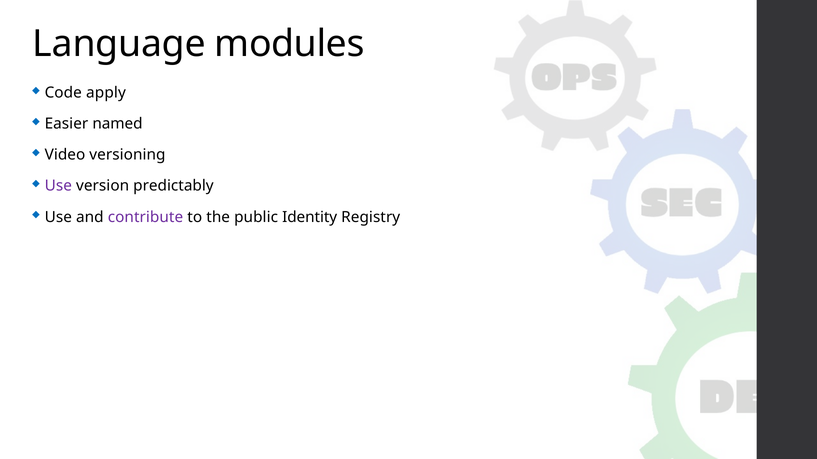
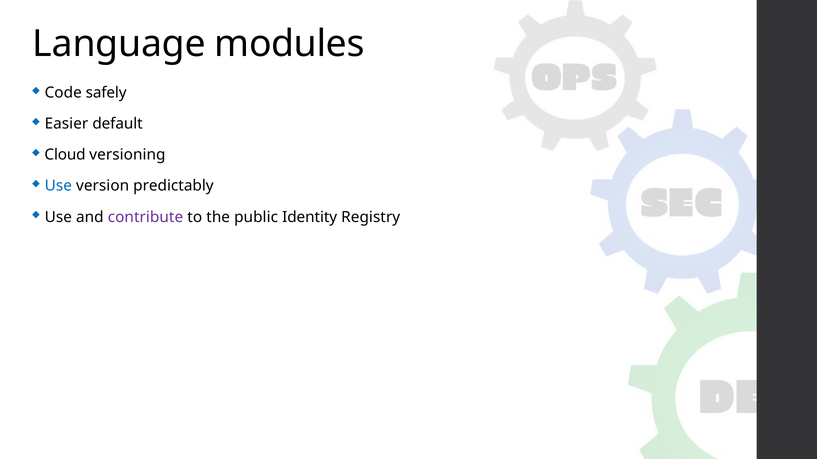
apply: apply -> safely
named: named -> default
Video: Video -> Cloud
Use at (58, 186) colour: purple -> blue
